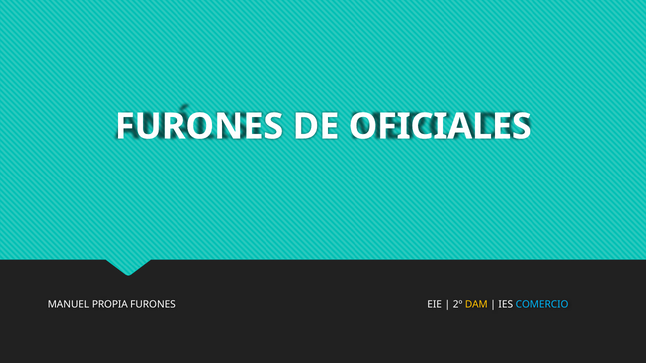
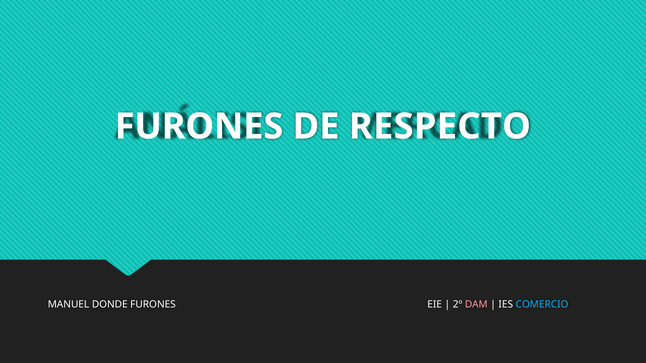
OFICIALES: OFICIALES -> RESPECTO
PROPIA: PROPIA -> DONDE
DAM colour: yellow -> pink
